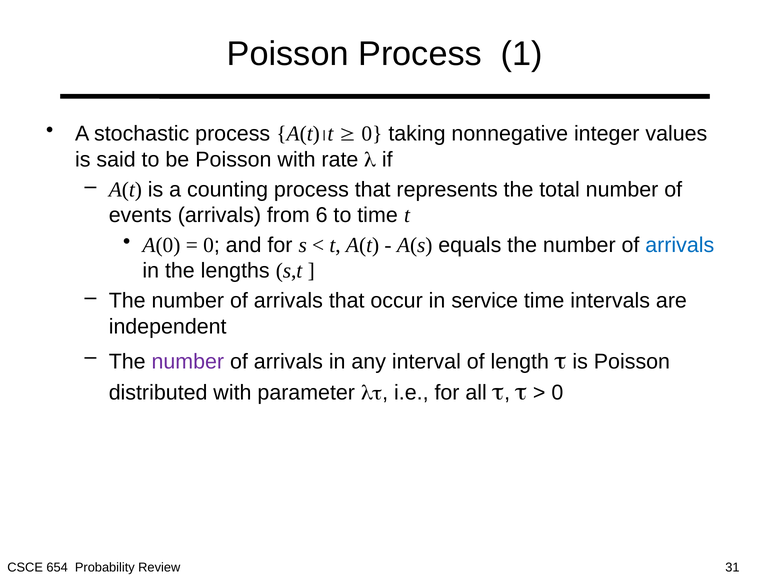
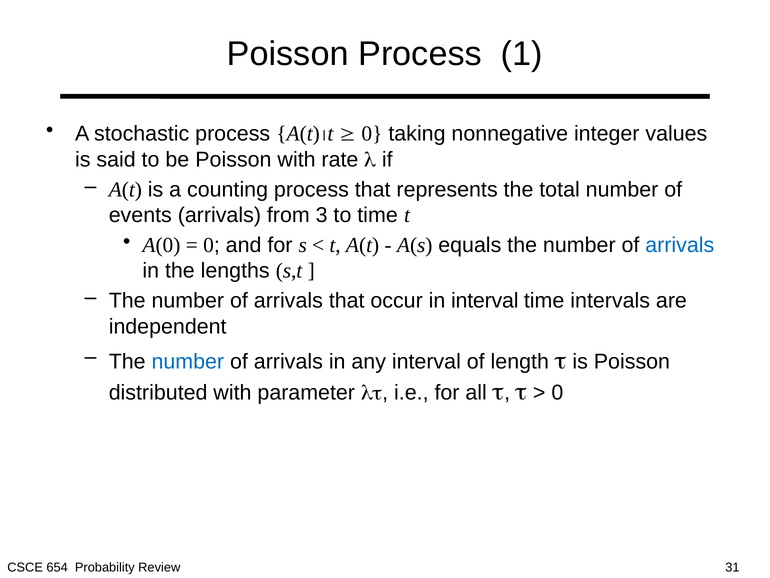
6: 6 -> 3
in service: service -> interval
number at (188, 361) colour: purple -> blue
